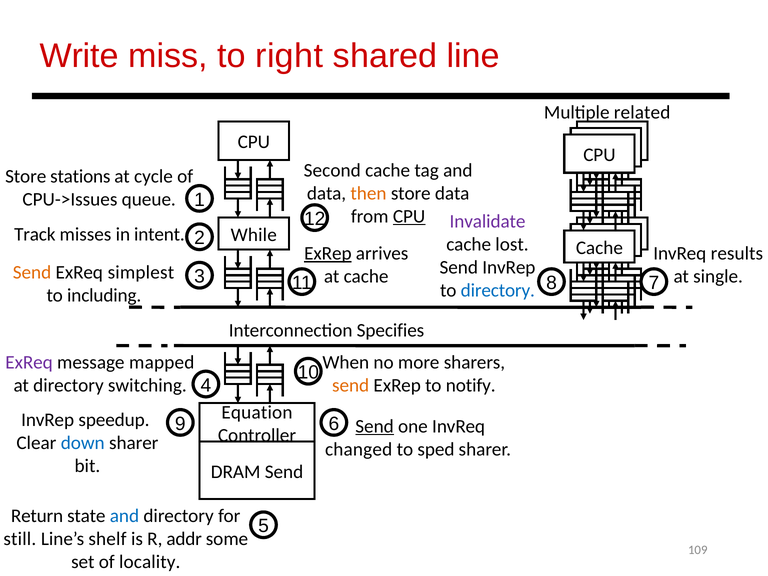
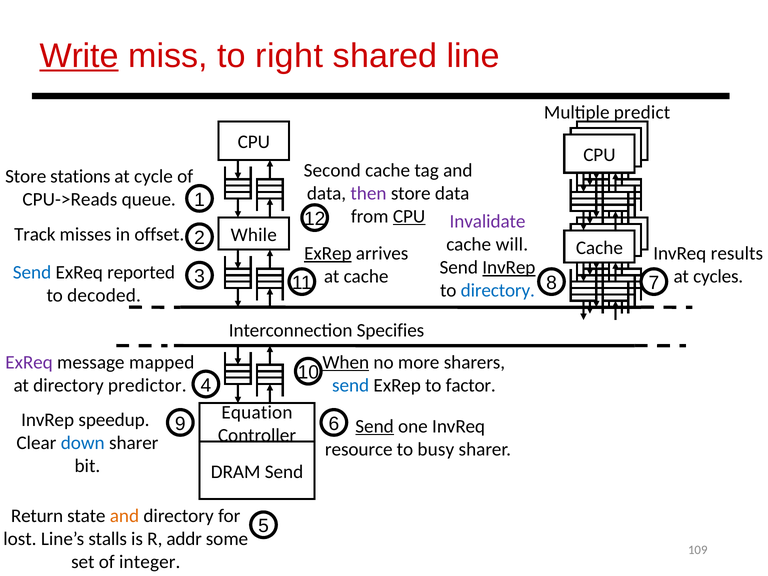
Write underline: none -> present
related: related -> predict
then colour: orange -> purple
CPU->Issues: CPU->Issues -> CPU->Reads
intent: intent -> offset
lost: lost -> will
InvRep at (509, 267) underline: none -> present
Send at (32, 273) colour: orange -> blue
simplest: simplest -> reported
single: single -> cycles
including: including -> decoded
When underline: none -> present
switching: switching -> predictor
send at (351, 385) colour: orange -> blue
notify: notify -> factor
changed: changed -> resource
sped: sped -> busy
and at (124, 516) colour: blue -> orange
still: still -> lost
shelf: shelf -> stalls
locality: locality -> integer
